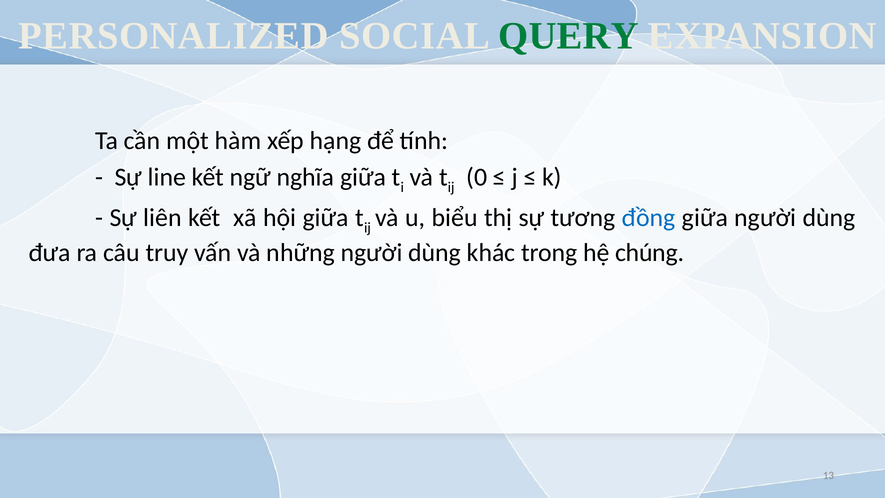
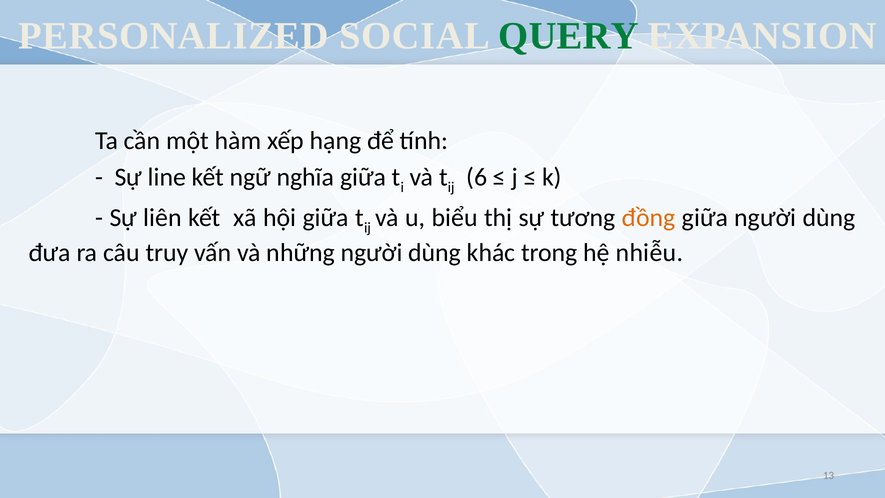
0: 0 -> 6
đồng colour: blue -> orange
chúng: chúng -> nhiễu
